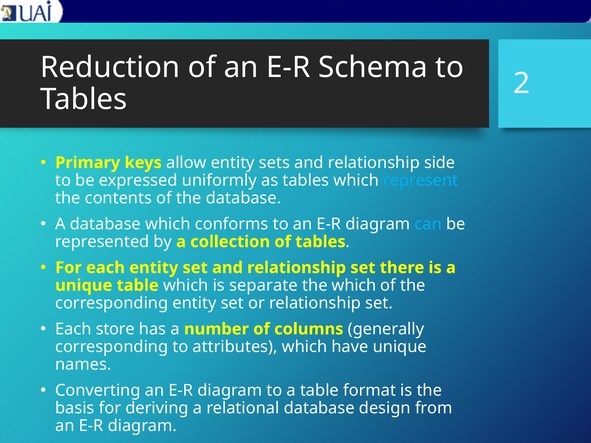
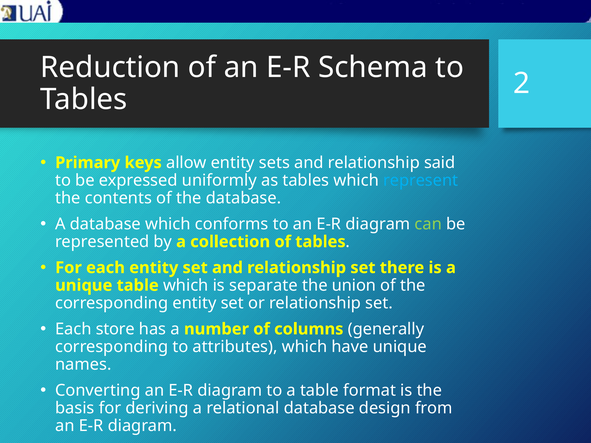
side: side -> said
can colour: light blue -> light green
the which: which -> union
